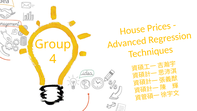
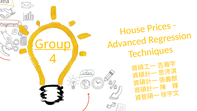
Group underline: none -> present
